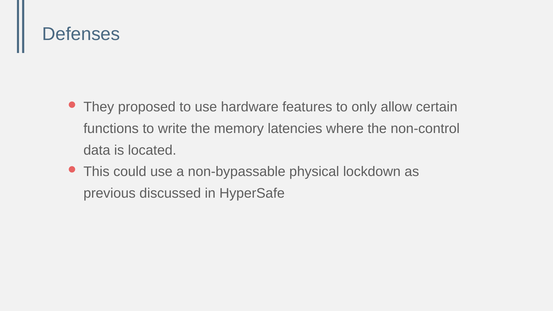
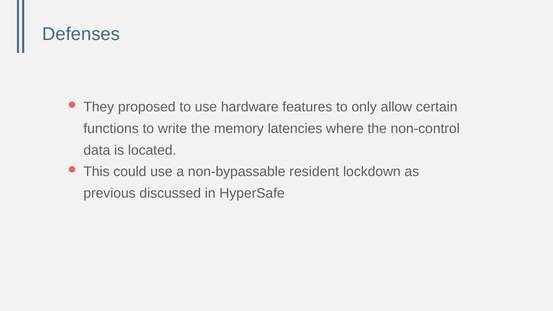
physical: physical -> resident
